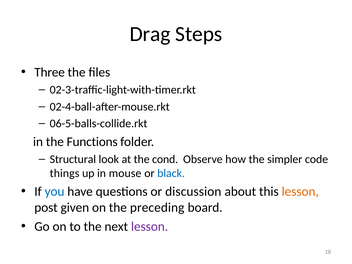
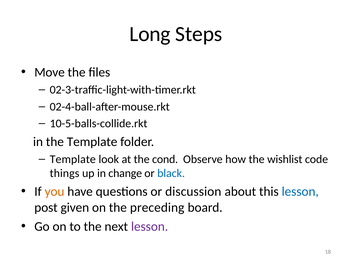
Drag: Drag -> Long
Three: Three -> Move
06-5-balls-collide.rkt: 06-5-balls-collide.rkt -> 10-5-balls-collide.rkt
the Functions: Functions -> Template
Structural at (73, 159): Structural -> Template
simpler: simpler -> wishlist
mouse: mouse -> change
you colour: blue -> orange
lesson at (300, 192) colour: orange -> blue
